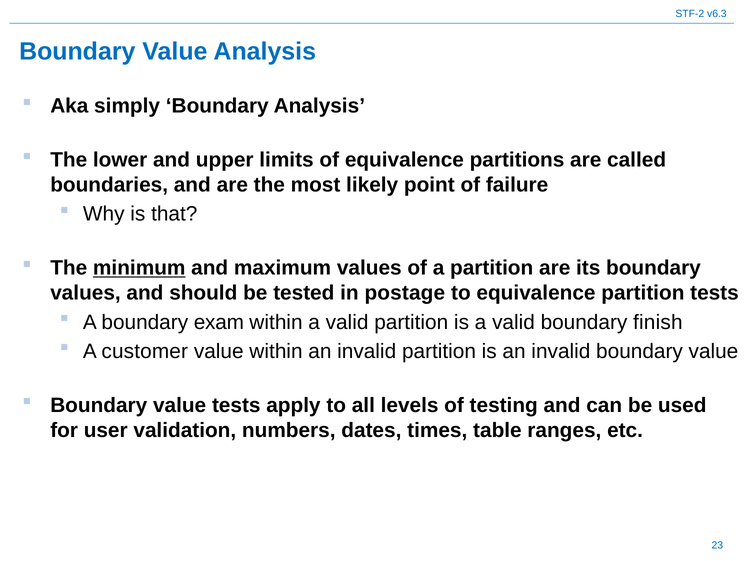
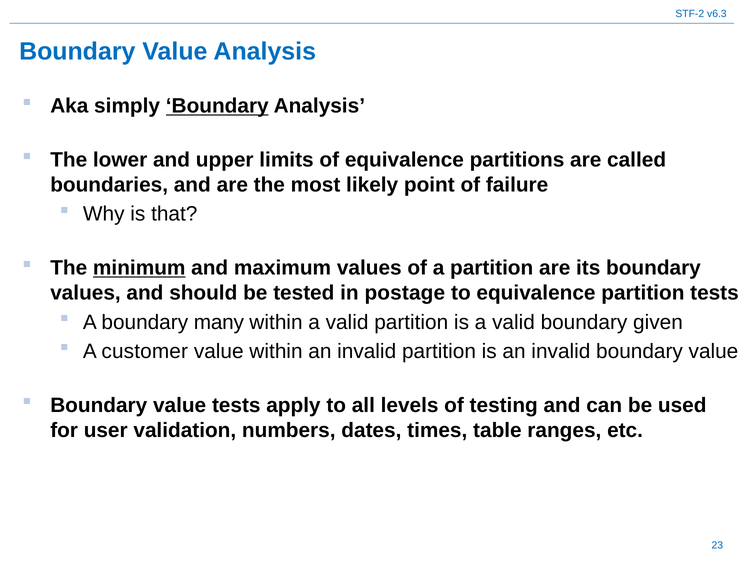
Boundary at (217, 106) underline: none -> present
exam: exam -> many
finish: finish -> given
